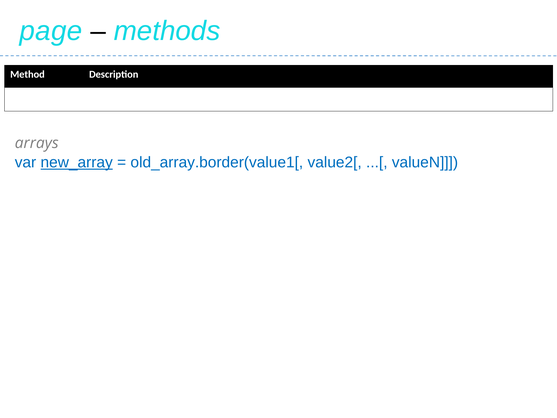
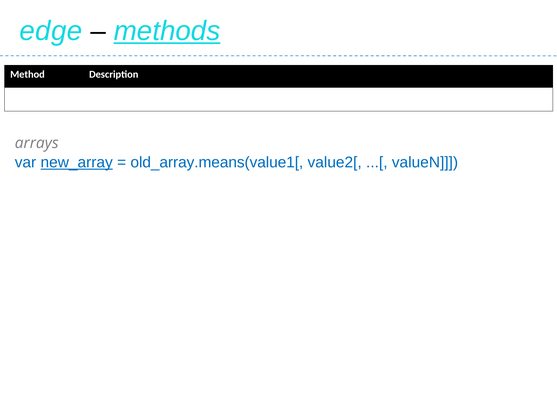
page: page -> edge
methods underline: none -> present
old_array.border(value1[: old_array.border(value1[ -> old_array.means(value1[
